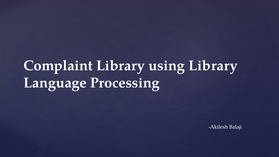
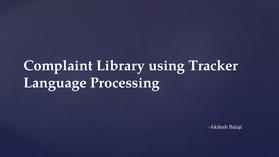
using Library: Library -> Tracker
